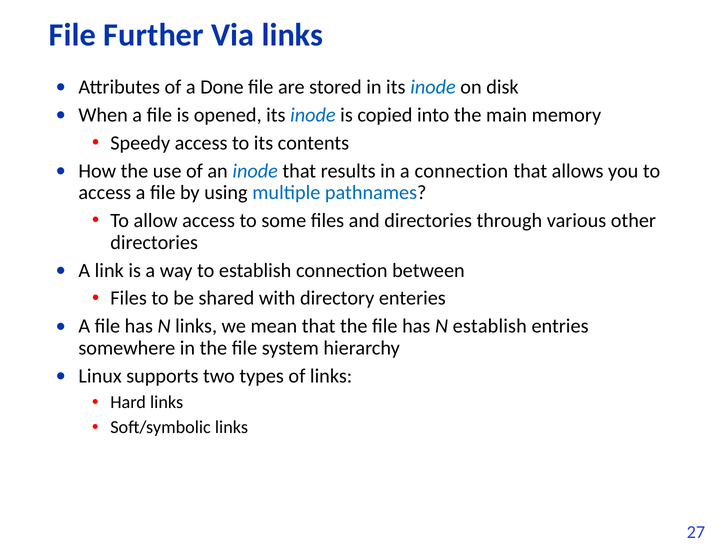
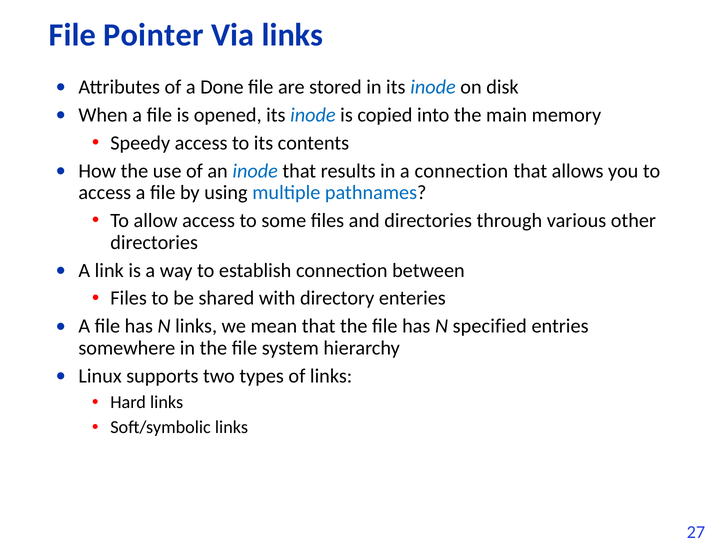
Further: Further -> Pointer
N establish: establish -> specified
